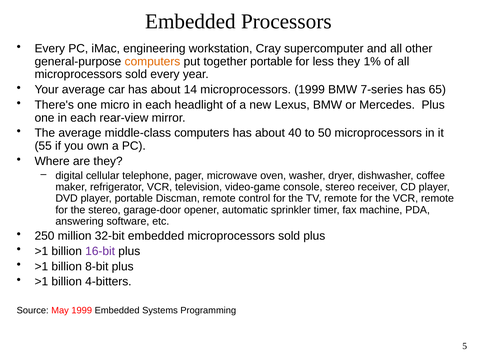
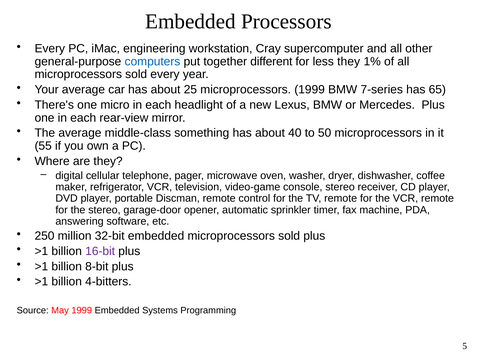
computers at (152, 61) colour: orange -> blue
together portable: portable -> different
14: 14 -> 25
middle-class computers: computers -> something
